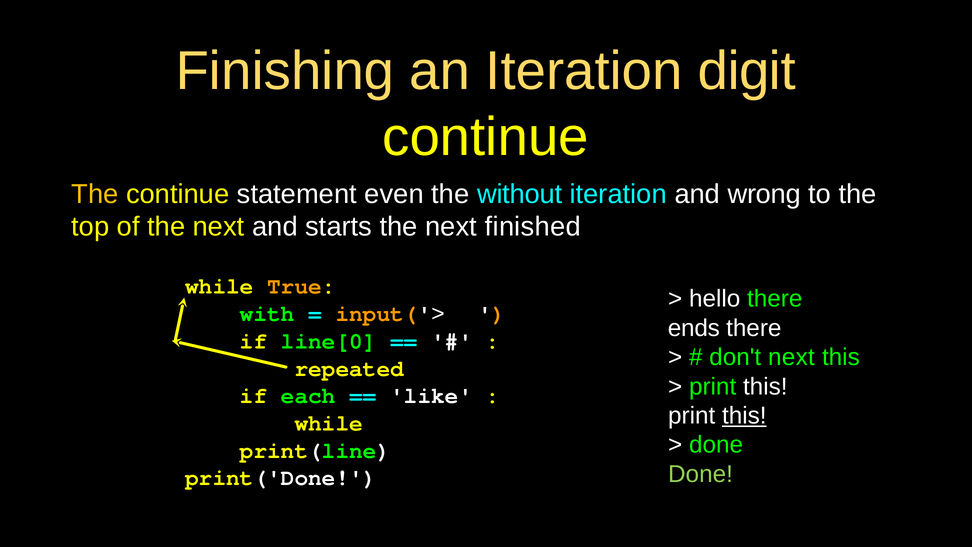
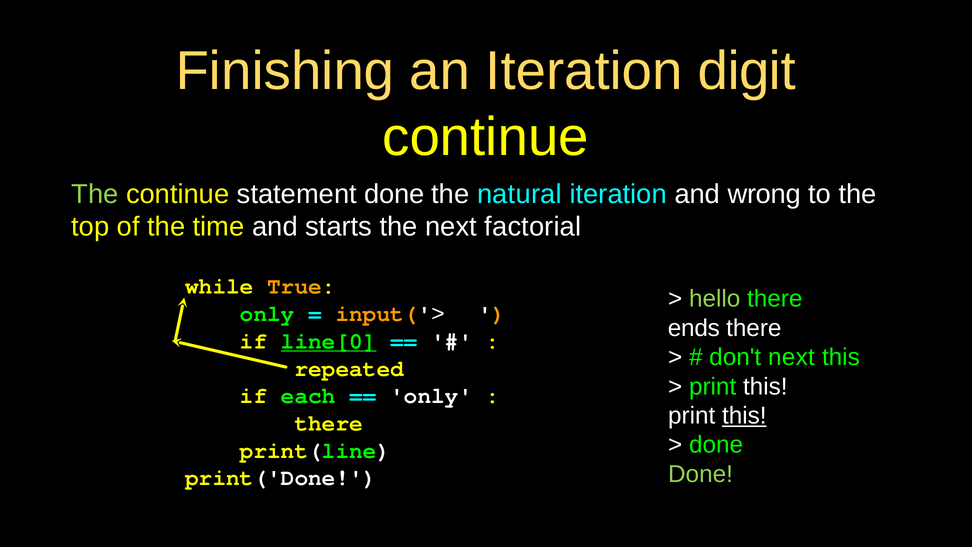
The at (95, 194) colour: yellow -> light green
statement even: even -> done
without: without -> natural
of the next: next -> time
finished: finished -> factorial
hello colour: white -> light green
with at (267, 314): with -> only
line[0 underline: none -> present
like at (431, 396): like -> only
while at (329, 423): while -> there
